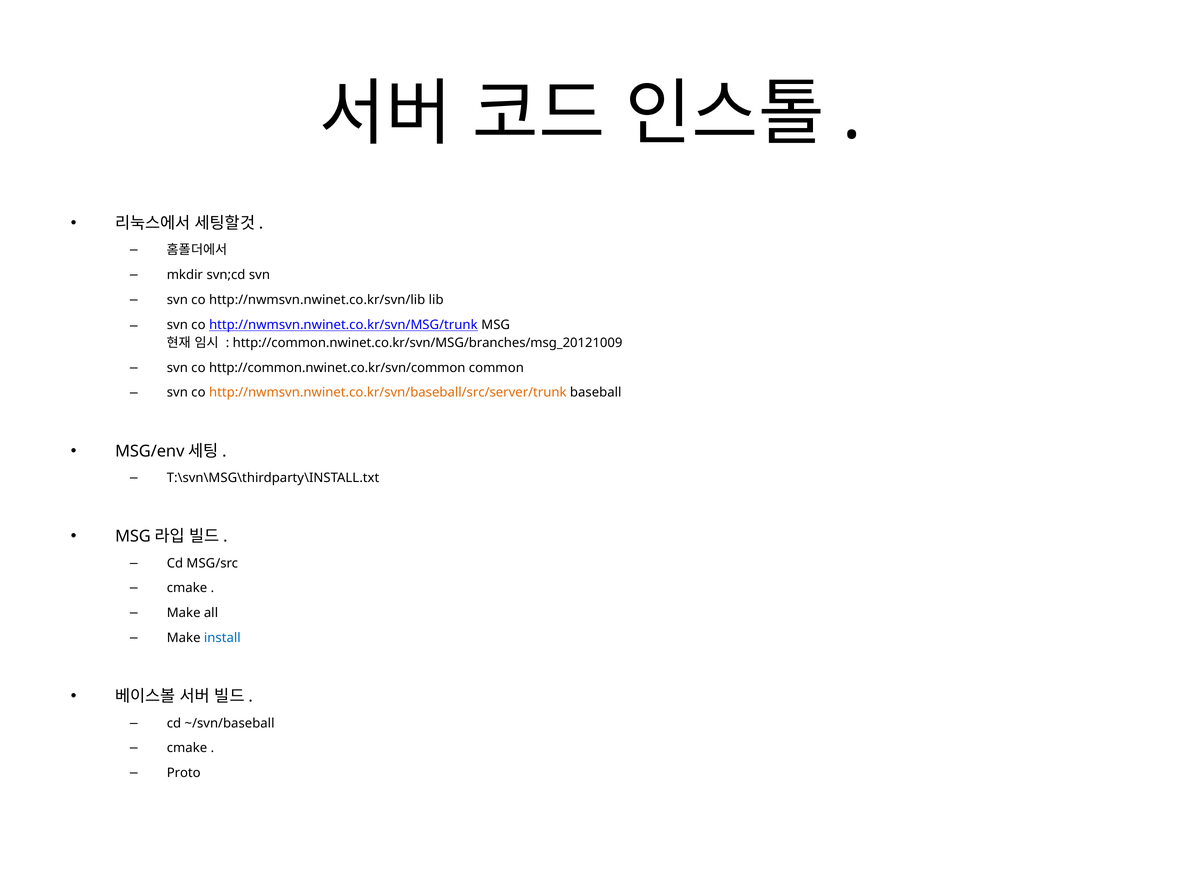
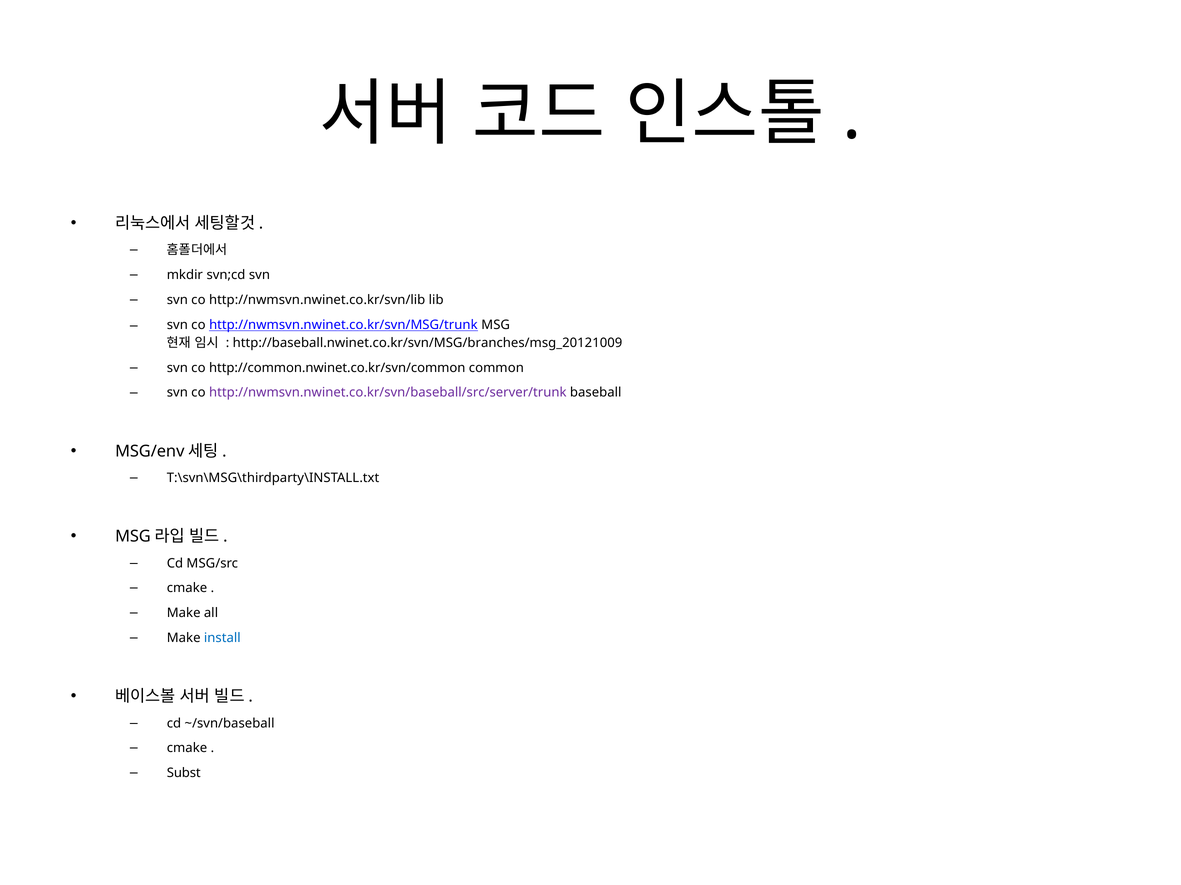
http://common.nwinet.co.kr/svn/MSG/branches/msg_20121009: http://common.nwinet.co.kr/svn/MSG/branches/msg_20121009 -> http://baseball.nwinet.co.kr/svn/MSG/branches/msg_20121009
http://nwmsvn.nwinet.co.kr/svn/baseball/src/server/trunk colour: orange -> purple
Proto: Proto -> Subst
